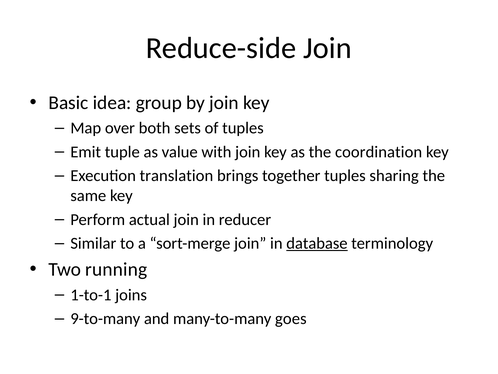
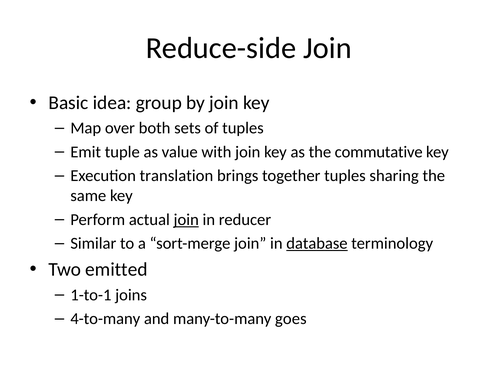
coordination: coordination -> commutative
join at (186, 219) underline: none -> present
running: running -> emitted
9-to-many: 9-to-many -> 4-to-many
